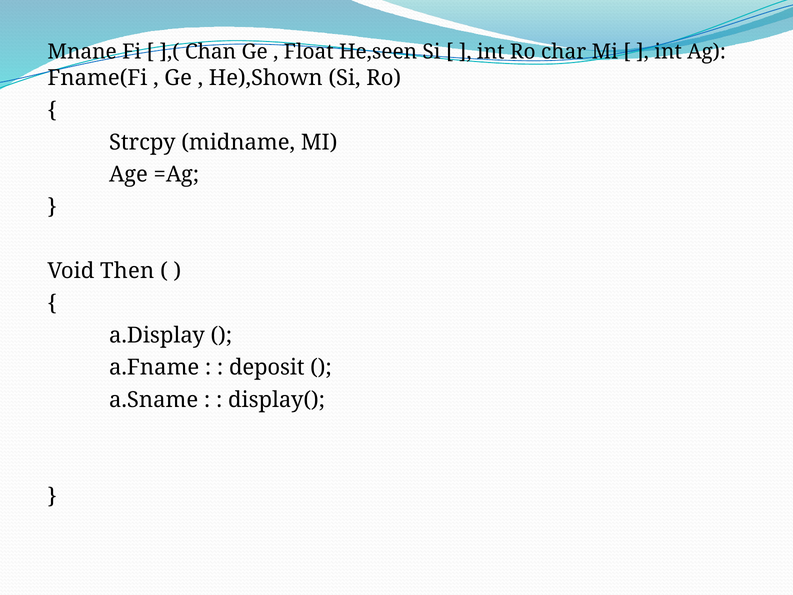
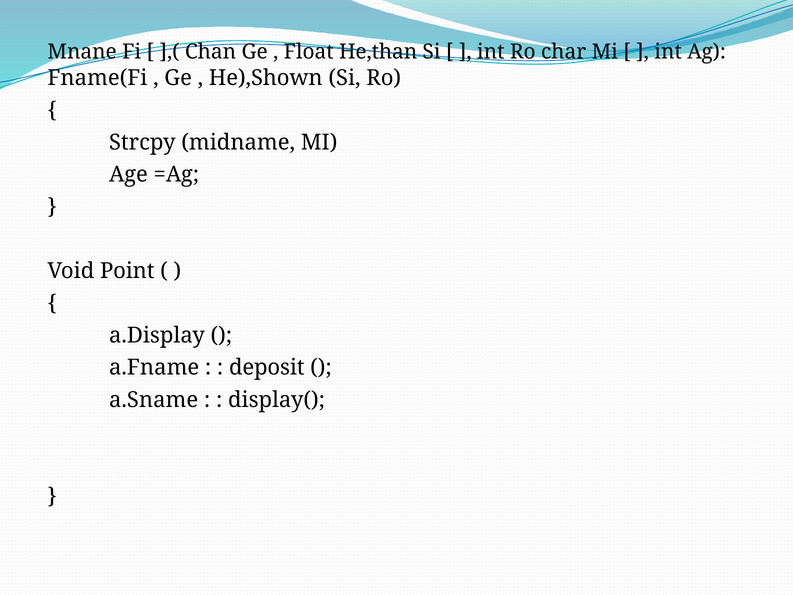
He,seen: He,seen -> He,than
Then: Then -> Point
